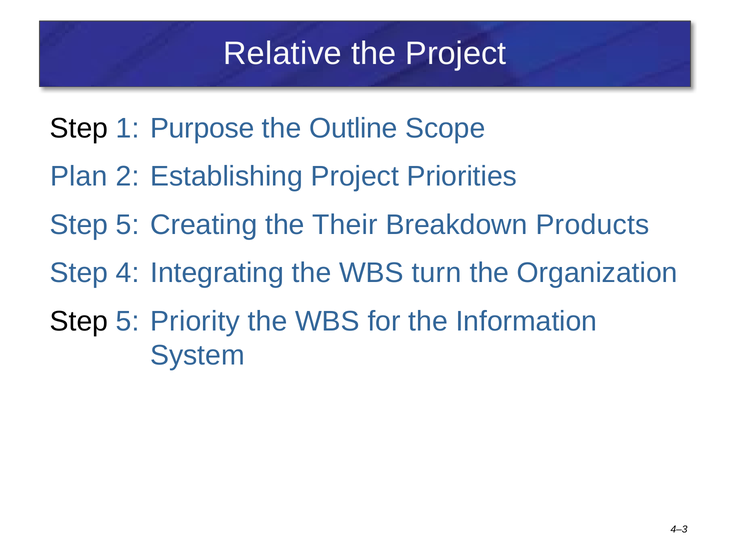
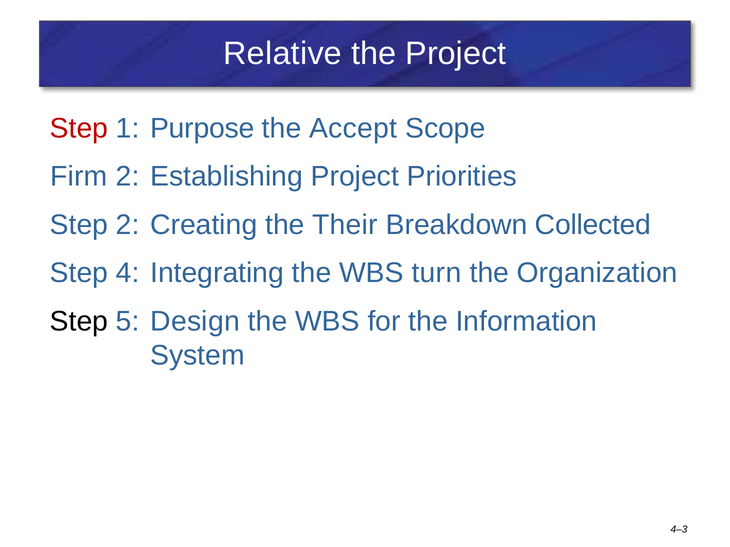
Step at (79, 128) colour: black -> red
Outline: Outline -> Accept
Plan: Plan -> Firm
5 at (128, 225): 5 -> 2
Products: Products -> Collected
Priority: Priority -> Design
